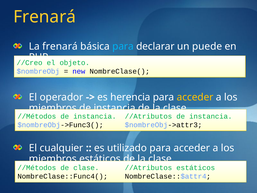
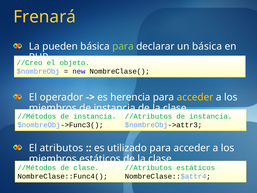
La frenará: frenará -> pueden
para at (123, 46) colour: light blue -> light green
un puede: puede -> básica
cualquier: cualquier -> atributos
